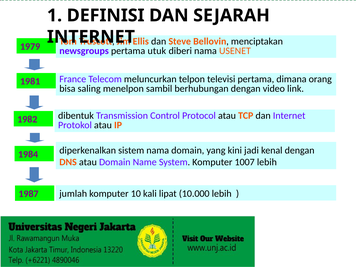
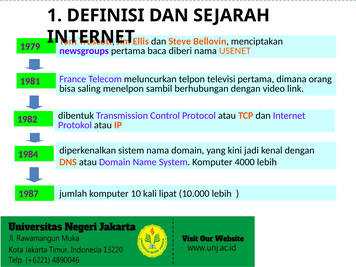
utuk: utuk -> baca
1007: 1007 -> 4000
